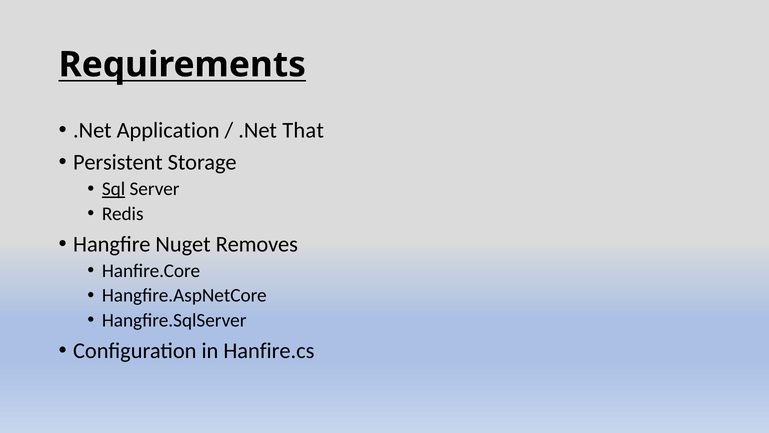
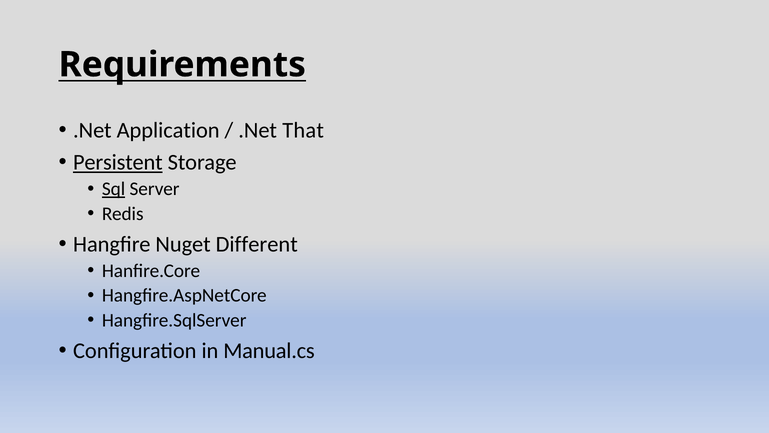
Persistent underline: none -> present
Removes: Removes -> Different
Hanfire.cs: Hanfire.cs -> Manual.cs
